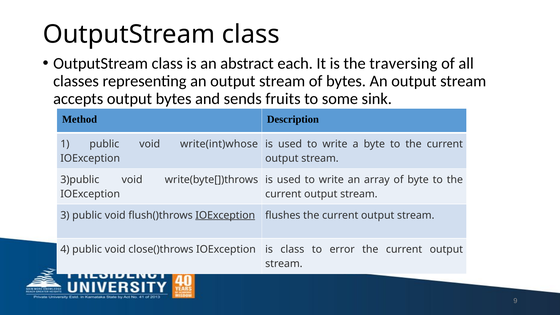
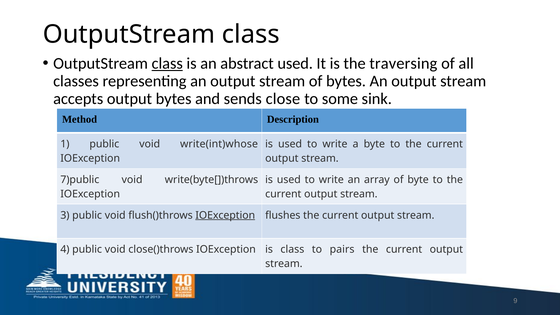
class at (167, 63) underline: none -> present
abstract each: each -> used
fruits: fruits -> close
3)public: 3)public -> 7)public
error: error -> pairs
